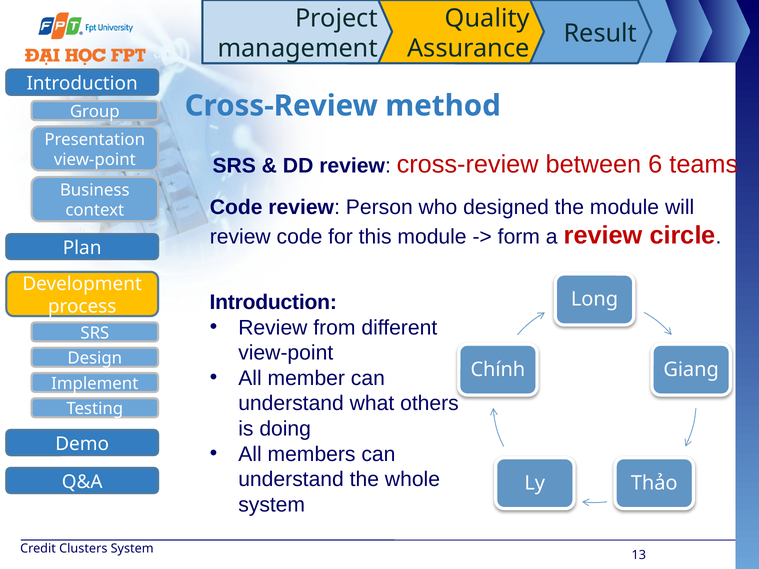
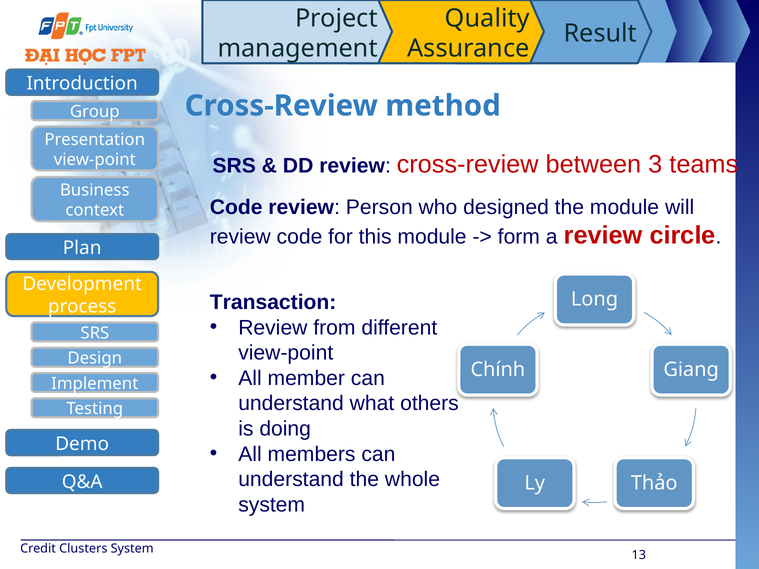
6: 6 -> 3
Introduction at (273, 302): Introduction -> Transaction
